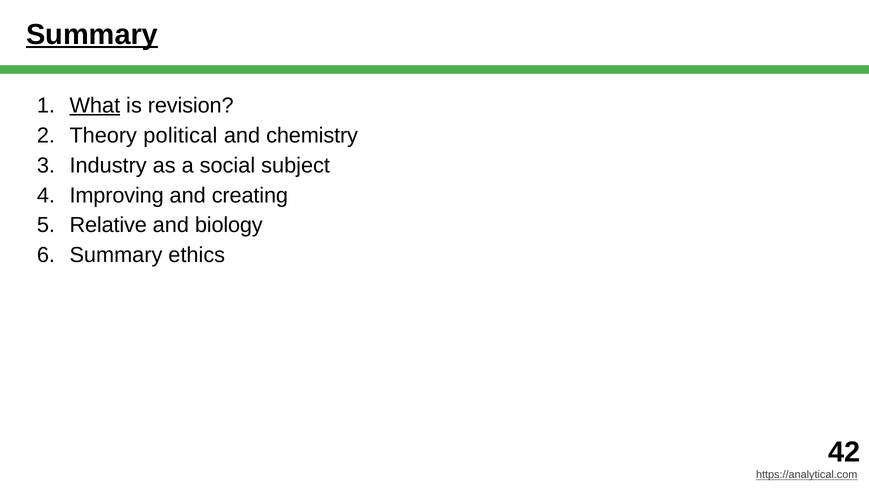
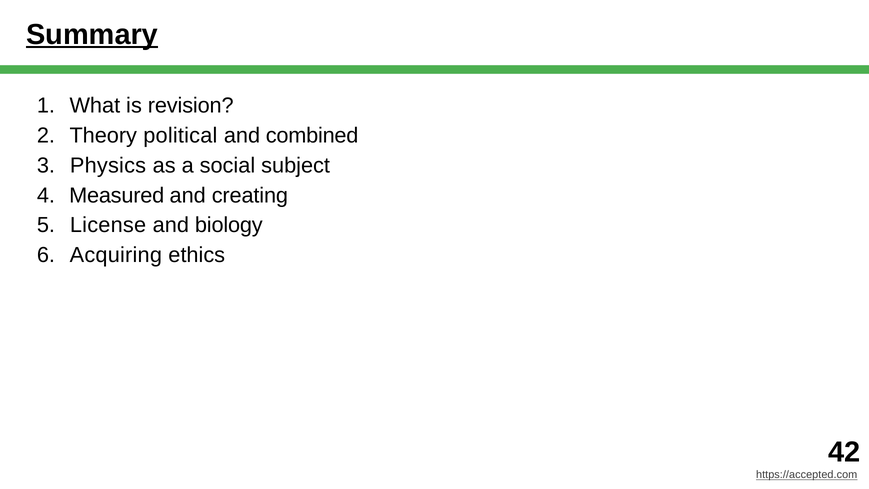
What underline: present -> none
chemistry: chemistry -> combined
Industry: Industry -> Physics
Improving: Improving -> Measured
Relative: Relative -> License
Summary at (116, 255): Summary -> Acquiring
https://analytical.com: https://analytical.com -> https://accepted.com
